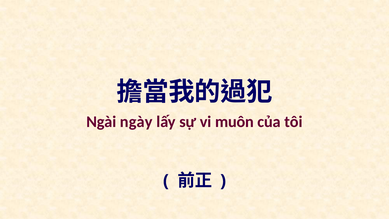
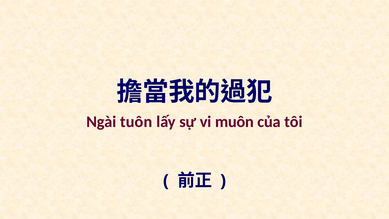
ngày: ngày -> tuôn
